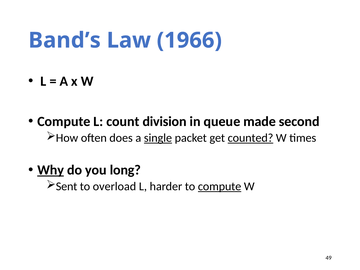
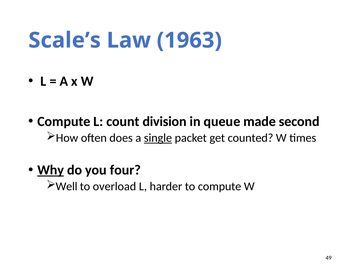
Band’s: Band’s -> Scale’s
1966: 1966 -> 1963
counted underline: present -> none
long: long -> four
Sent: Sent -> Well
compute at (220, 186) underline: present -> none
